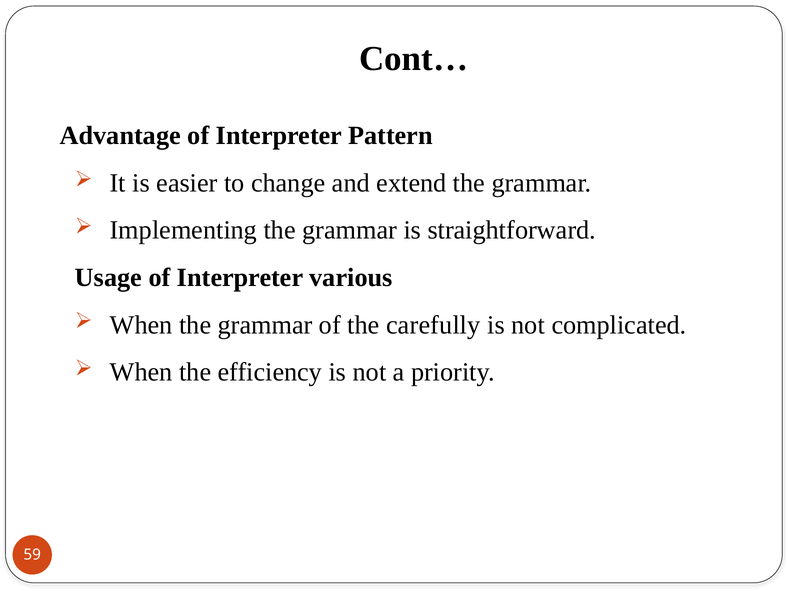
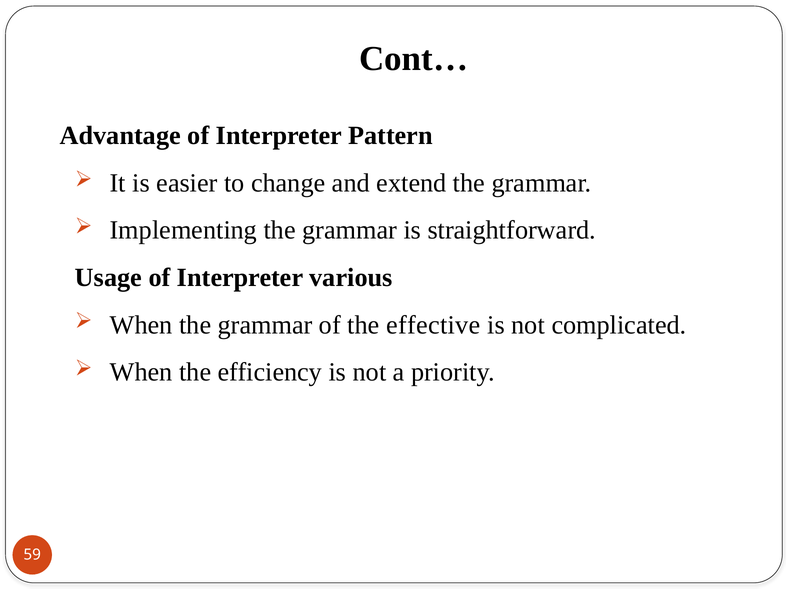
carefully: carefully -> effective
